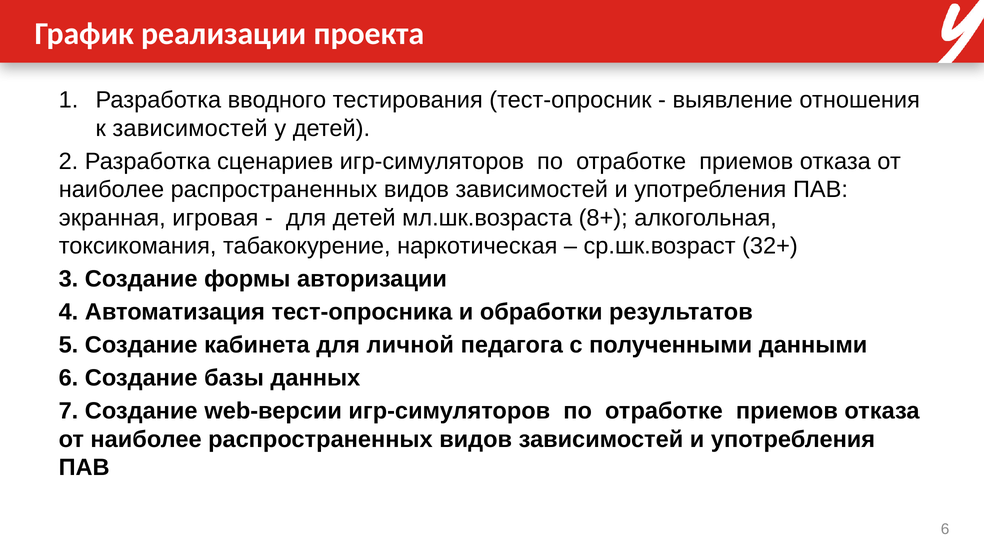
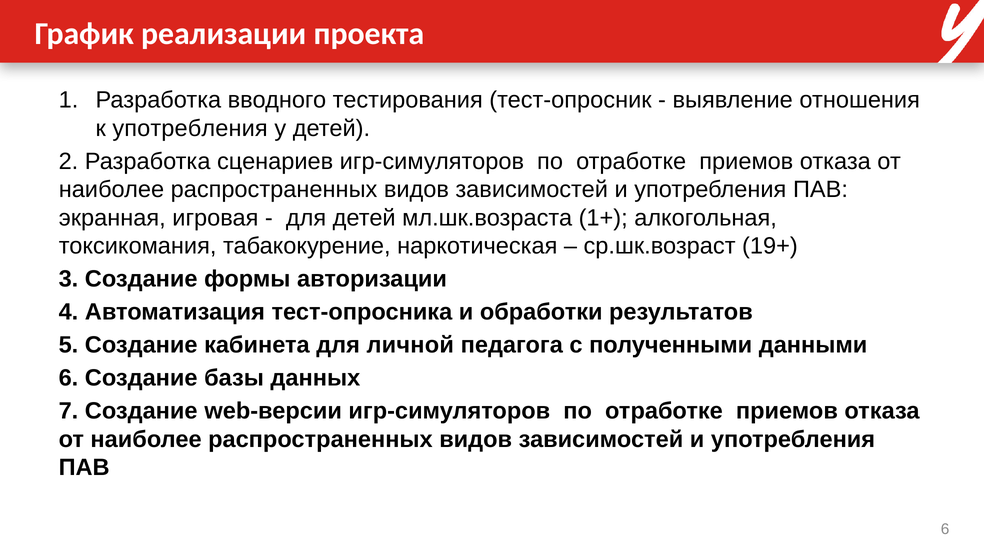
к зависимостей: зависимостей -> употребления
8+: 8+ -> 1+
32+: 32+ -> 19+
